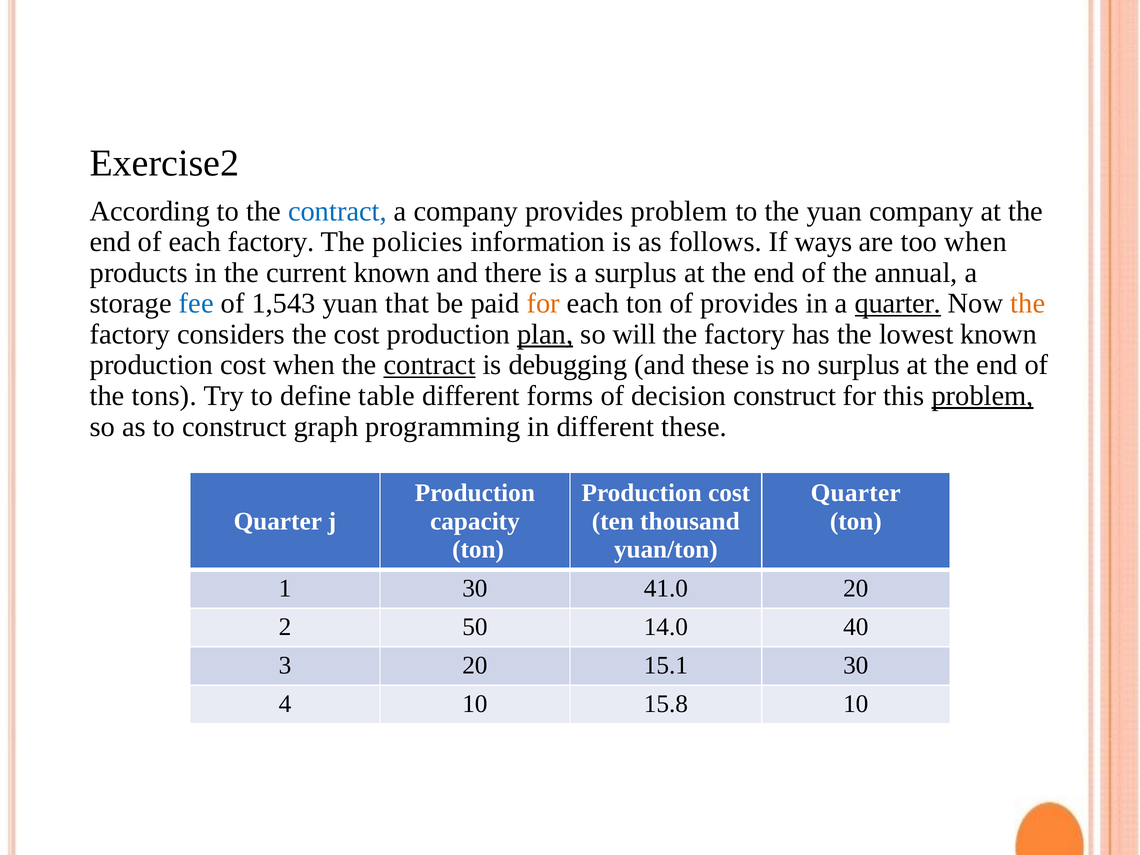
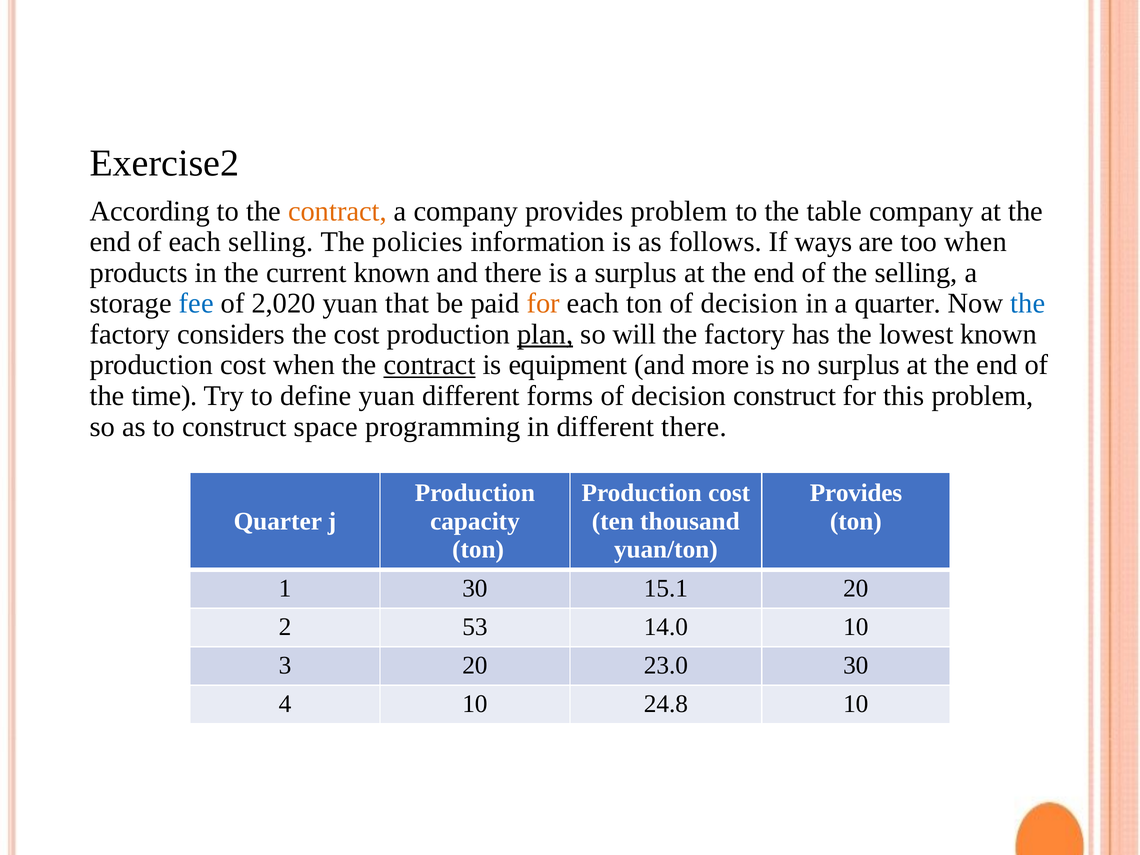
contract at (337, 211) colour: blue -> orange
the yuan: yuan -> table
each factory: factory -> selling
the annual: annual -> selling
1,543: 1,543 -> 2,020
ton of provides: provides -> decision
quarter at (898, 303) underline: present -> none
the at (1028, 303) colour: orange -> blue
debugging: debugging -> equipment
and these: these -> more
tons: tons -> time
define table: table -> yuan
problem at (983, 396) underline: present -> none
graph: graph -> space
different these: these -> there
Quarter at (856, 493): Quarter -> Provides
41.0: 41.0 -> 15.1
50: 50 -> 53
14.0 40: 40 -> 10
15.1: 15.1 -> 23.0
15.8: 15.8 -> 24.8
